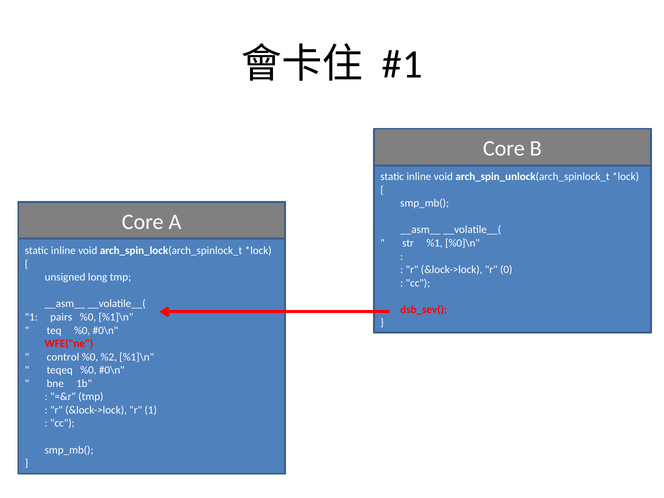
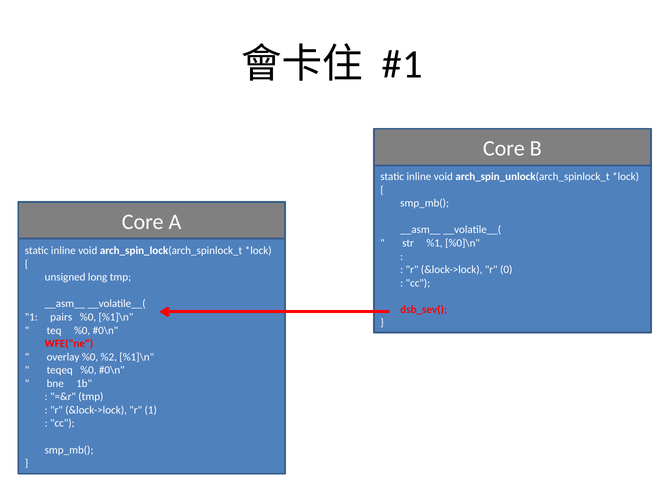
control: control -> overlay
